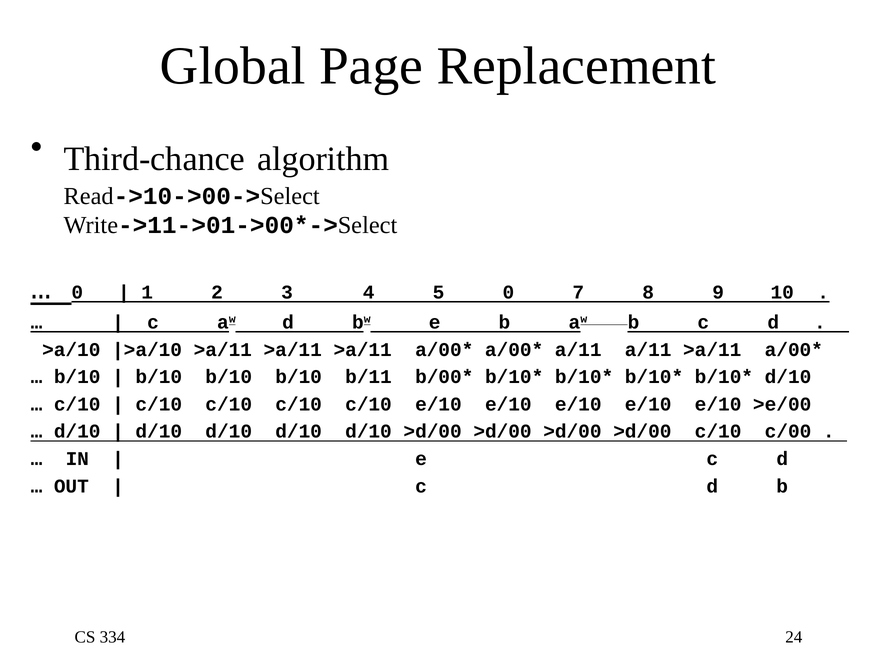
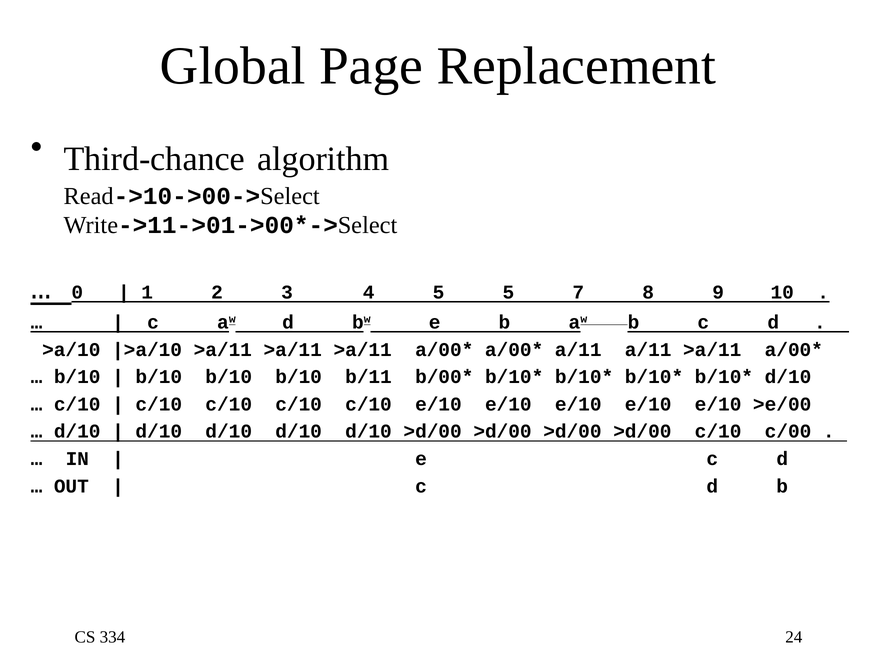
5 0: 0 -> 5
